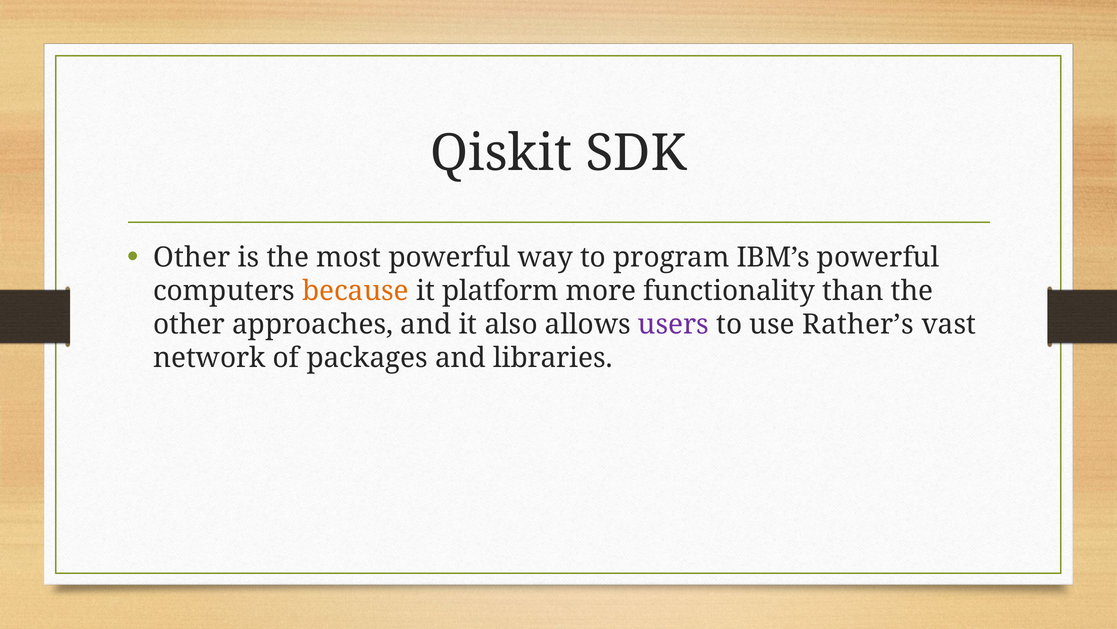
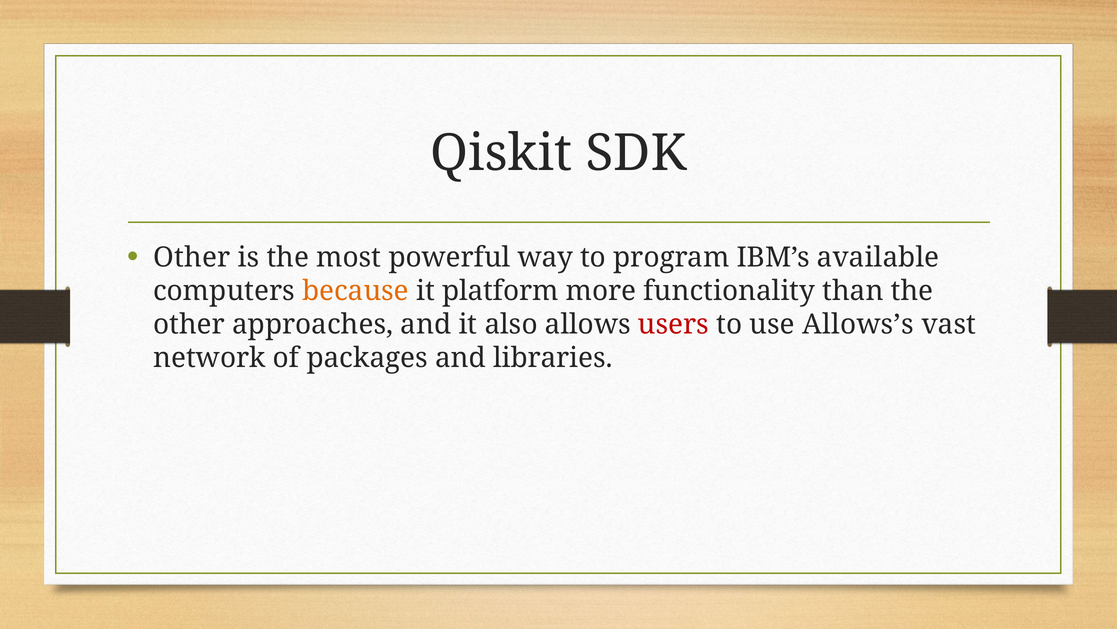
IBM’s powerful: powerful -> available
users colour: purple -> red
Rather’s: Rather’s -> Allows’s
